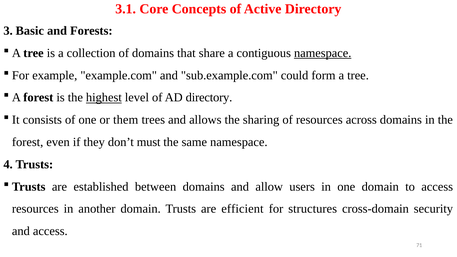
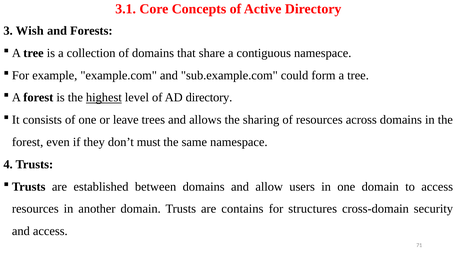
Basic: Basic -> Wish
namespace at (323, 53) underline: present -> none
them: them -> leave
efficient: efficient -> contains
